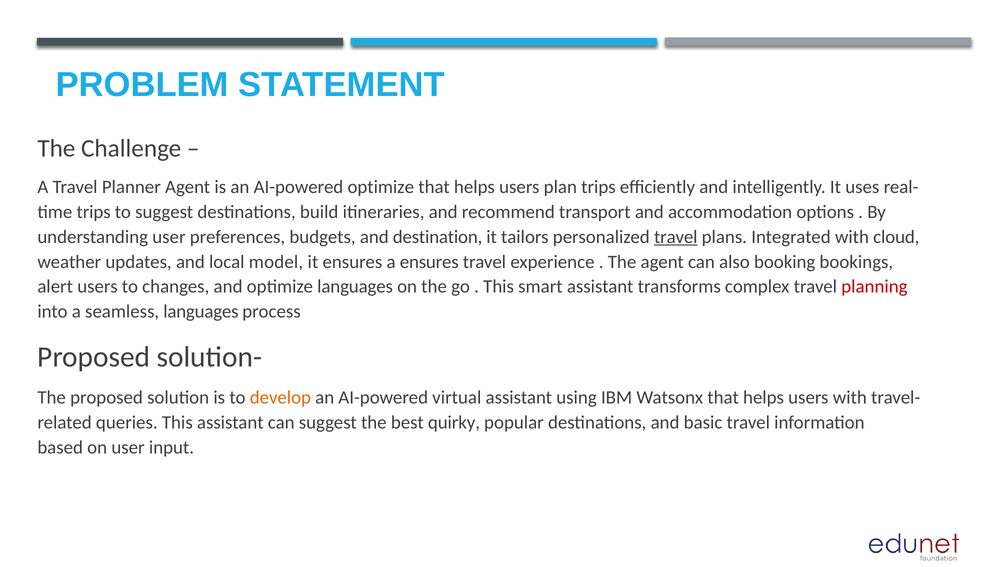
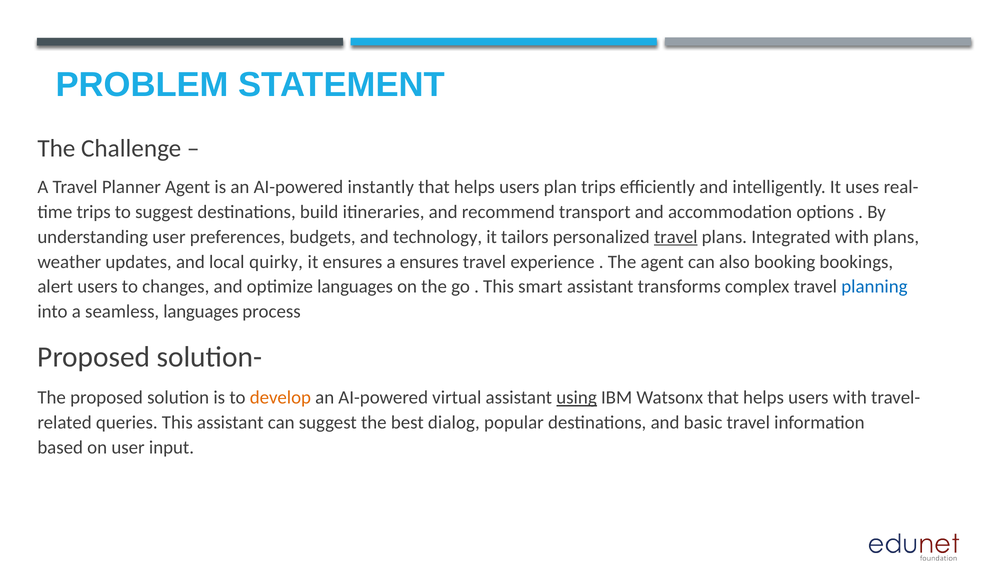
AI-powered optimize: optimize -> instantly
destination: destination -> technology
with cloud: cloud -> plans
model: model -> quirky
planning colour: red -> blue
using underline: none -> present
quirky: quirky -> dialog
